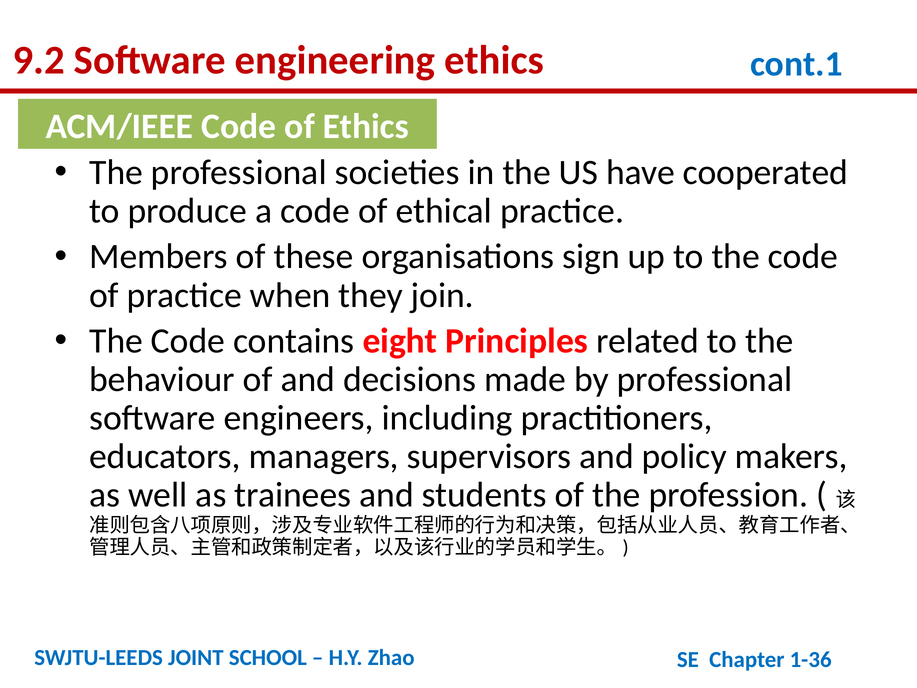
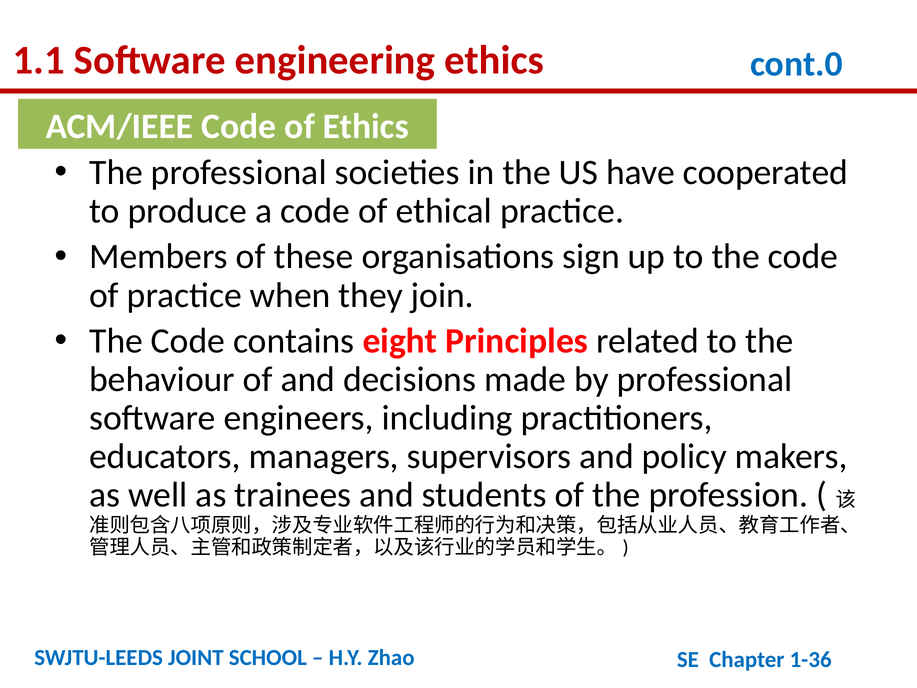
9.2: 9.2 -> 1.1
cont.1: cont.1 -> cont.0
